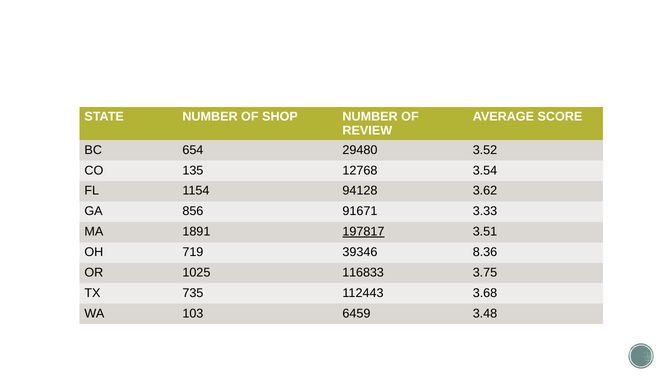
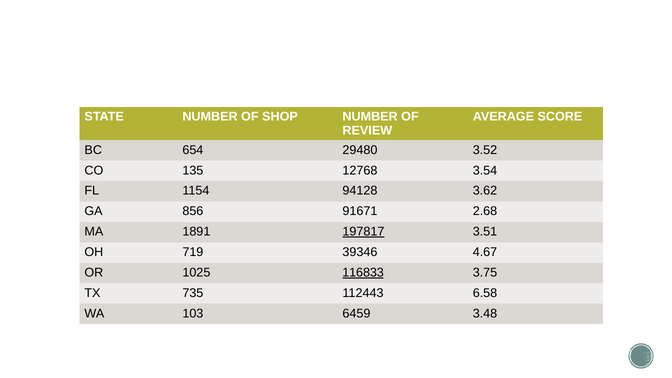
3.33: 3.33 -> 2.68
8.36: 8.36 -> 4.67
116833 underline: none -> present
3.68: 3.68 -> 6.58
